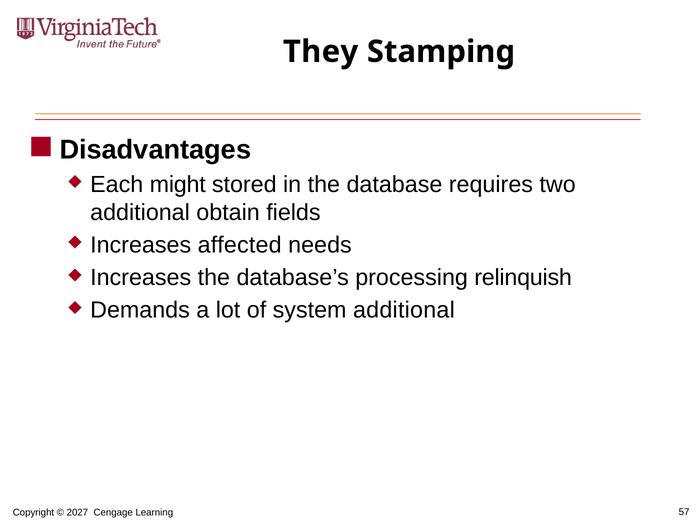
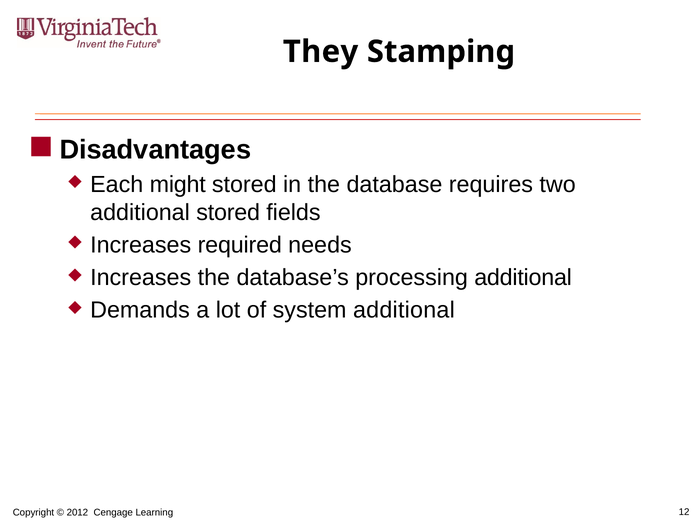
additional obtain: obtain -> stored
affected: affected -> required
processing relinquish: relinquish -> additional
2027: 2027 -> 2012
57: 57 -> 12
